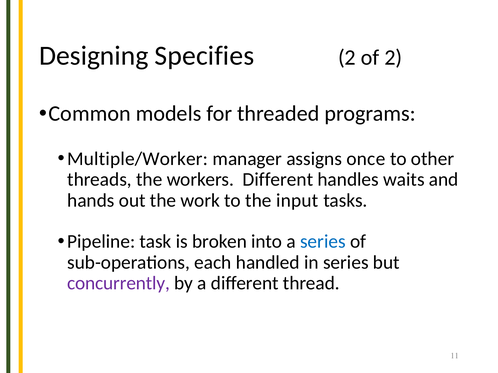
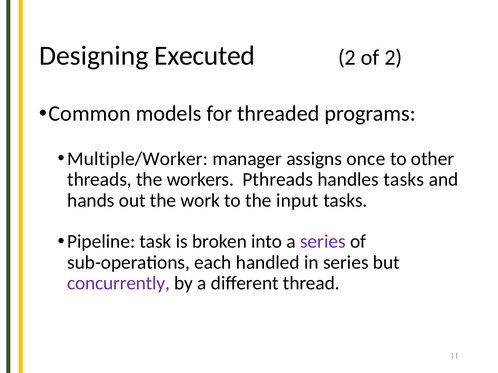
Specifies: Specifies -> Executed
workers Different: Different -> Pthreads
handles waits: waits -> tasks
series at (323, 242) colour: blue -> purple
